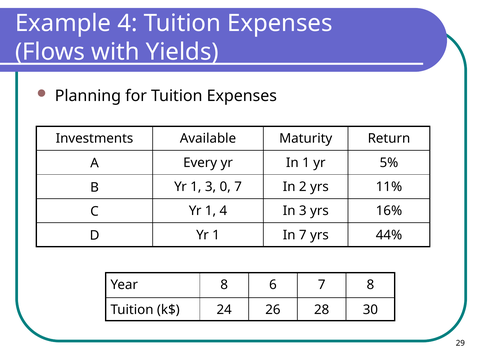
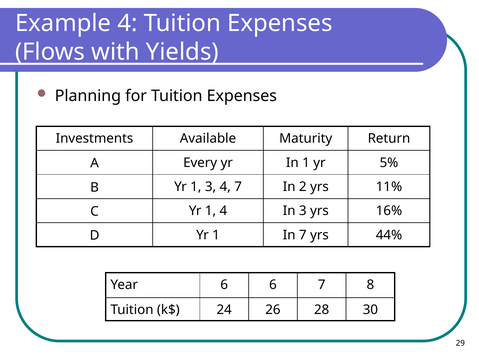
3 0: 0 -> 4
Year 8: 8 -> 6
